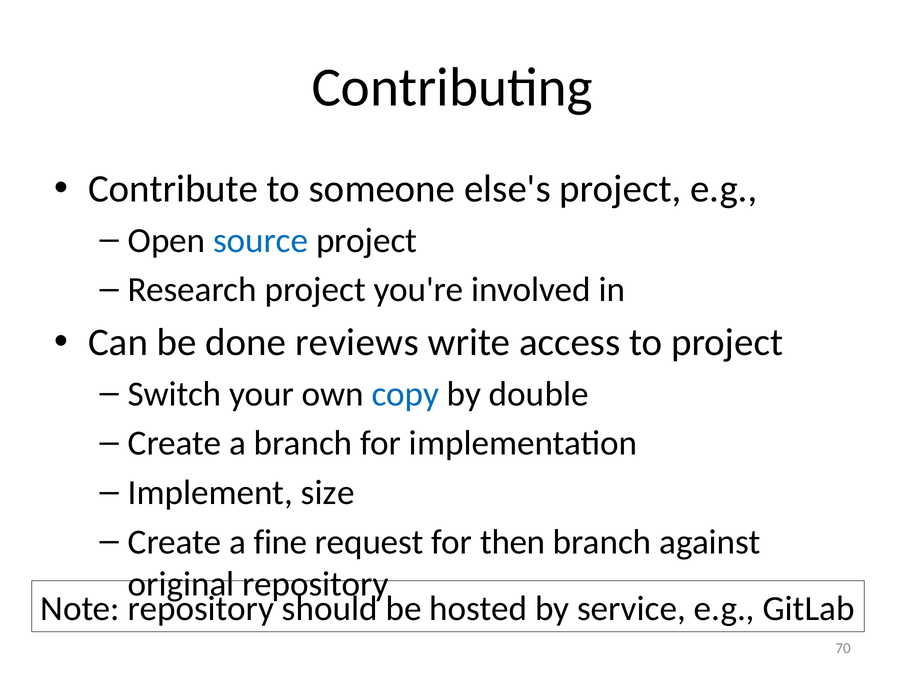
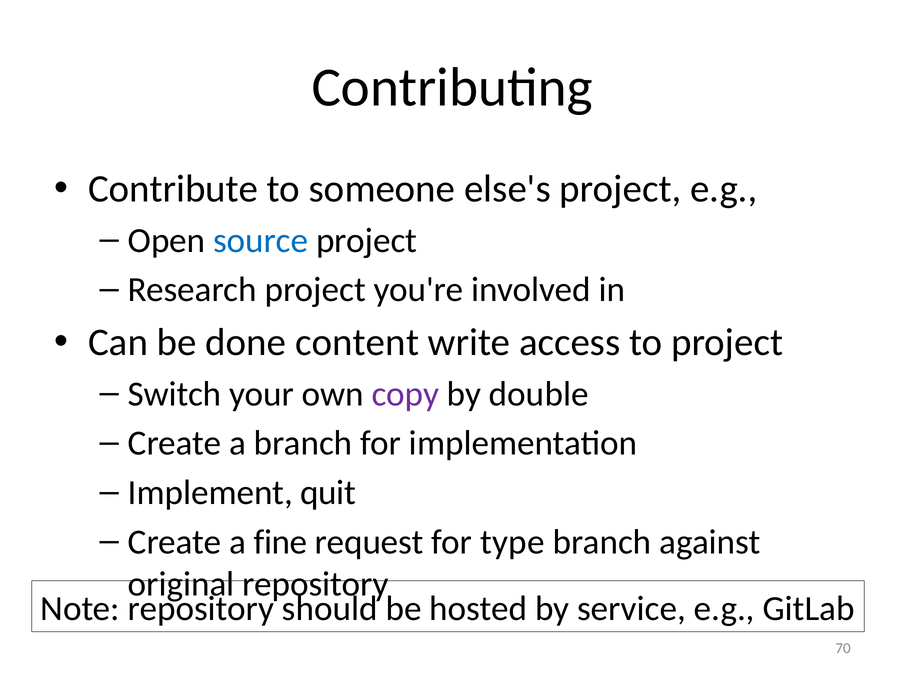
reviews: reviews -> content
copy colour: blue -> purple
size: size -> quit
then: then -> type
